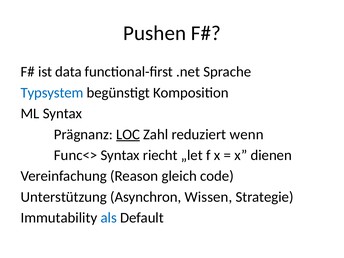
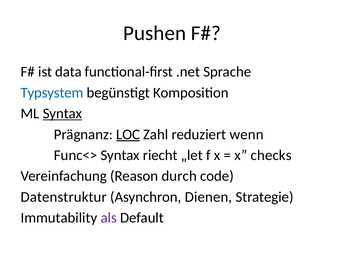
Syntax at (62, 114) underline: none -> present
dienen: dienen -> checks
gleich: gleich -> durch
Unterstützung: Unterstützung -> Datenstruktur
Wissen: Wissen -> Dienen
als colour: blue -> purple
